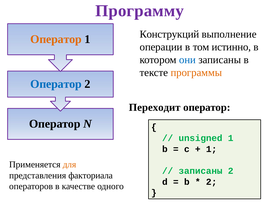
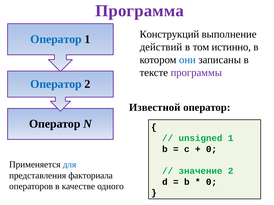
Программу: Программу -> Программа
Оператор at (56, 39) colour: orange -> blue
операции: операции -> действий
программы colour: orange -> purple
Переходит: Переходит -> Известной
1 at (211, 149): 1 -> 0
для colour: orange -> blue
записаны at (201, 171): записаны -> значение
2 at (211, 182): 2 -> 0
